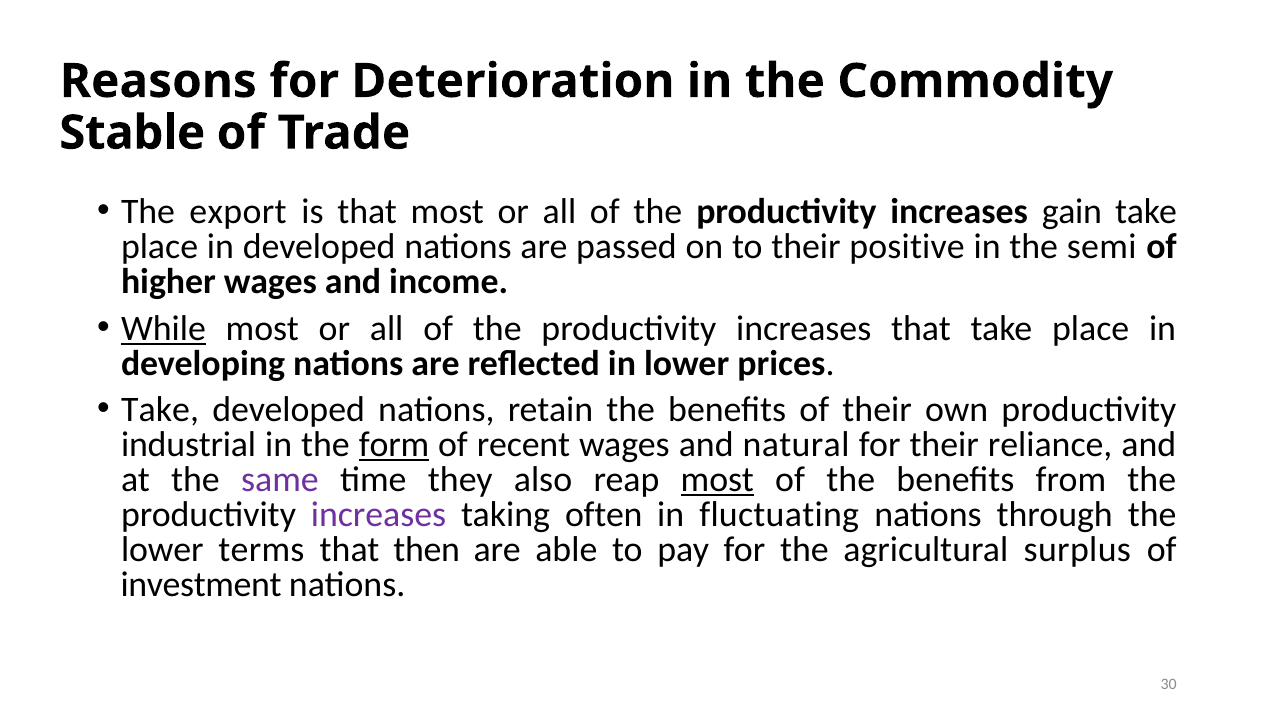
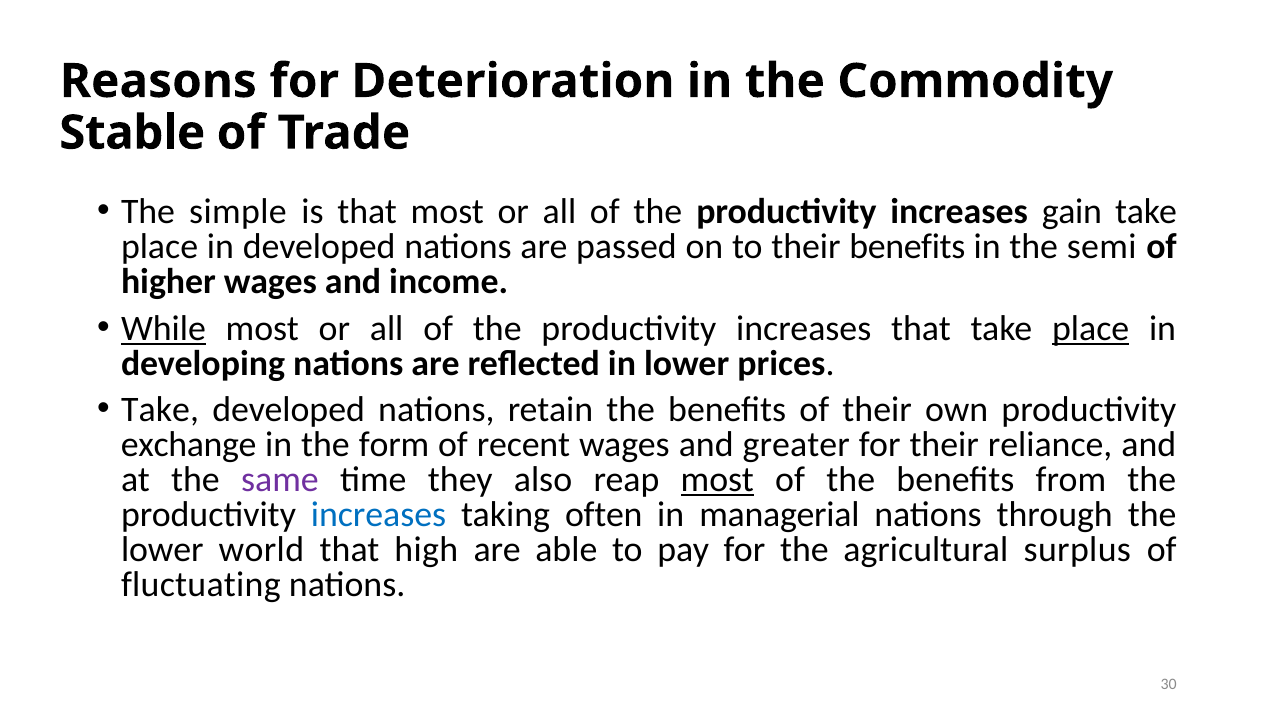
export: export -> simple
their positive: positive -> benefits
place at (1091, 328) underline: none -> present
industrial: industrial -> exchange
form underline: present -> none
natural: natural -> greater
increases at (379, 514) colour: purple -> blue
fluctuating: fluctuating -> managerial
terms: terms -> world
then: then -> high
investment: investment -> fluctuating
